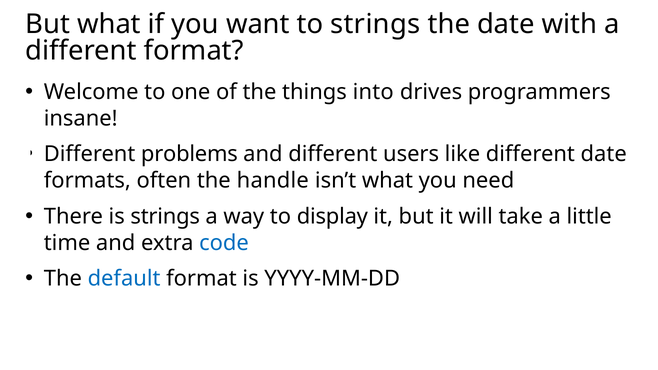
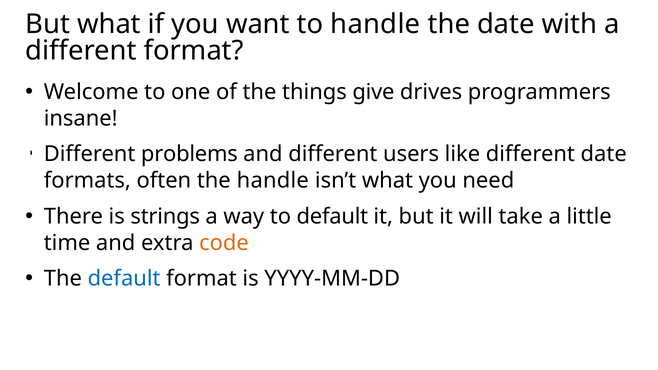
to strings: strings -> handle
into: into -> give
to display: display -> default
code colour: blue -> orange
